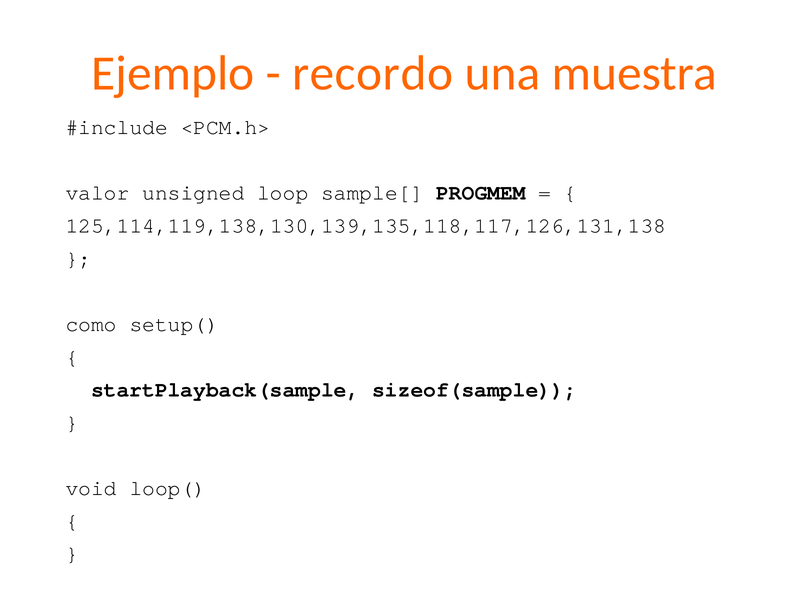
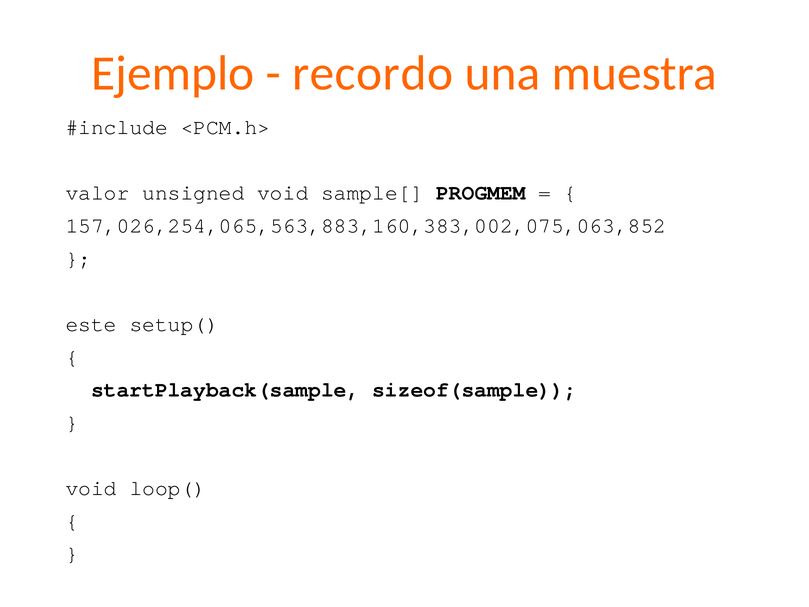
unsigned loop: loop -> void
125,114,119,138,130,139,135,118,117,126,131,138: 125,114,119,138,130,139,135,118,117,126,131,138 -> 157,026,254,065,563,883,160,383,002,075,063,852
como: como -> este
